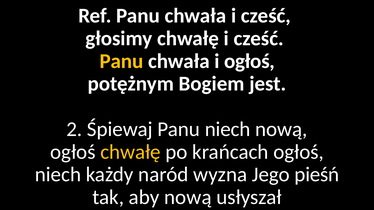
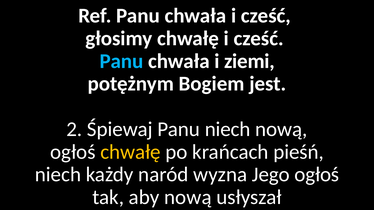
Panu at (121, 61) colour: yellow -> light blue
i ogłoś: ogłoś -> ziemi
krańcach ogłoś: ogłoś -> pieśń
Jego pieśń: pieśń -> ogłoś
